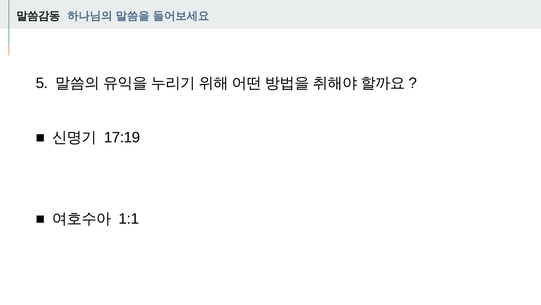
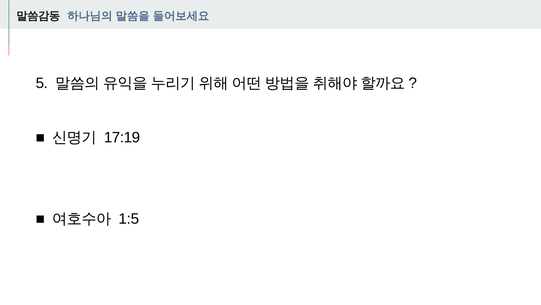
1:1: 1:1 -> 1:5
